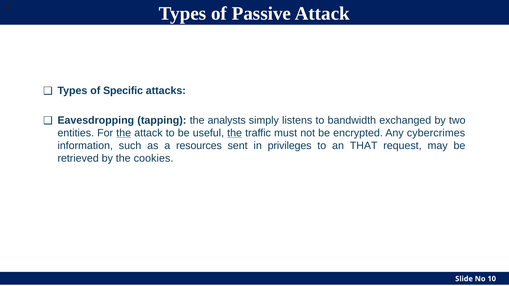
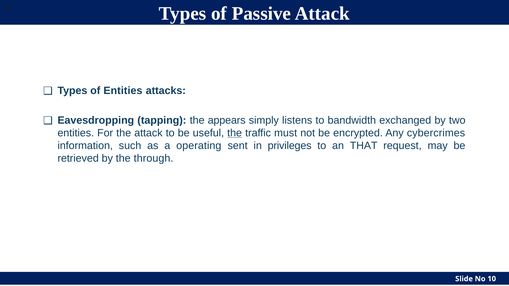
of Specific: Specific -> Entities
analysts: analysts -> appears
the at (124, 133) underline: present -> none
resources: resources -> operating
cookies: cookies -> through
